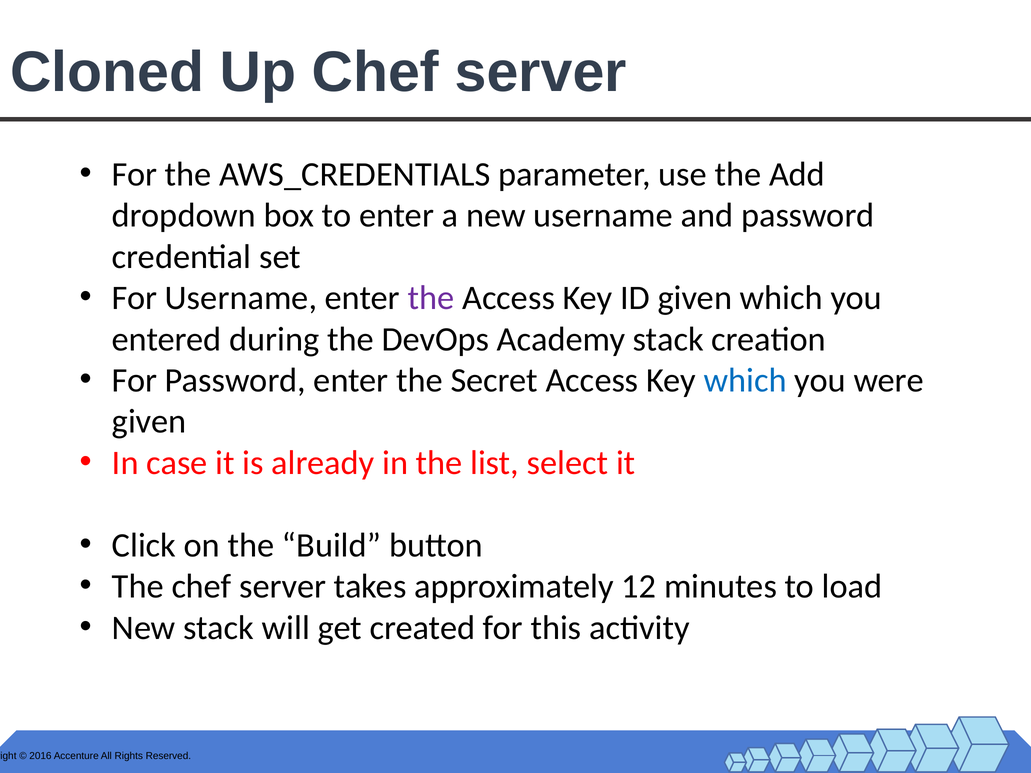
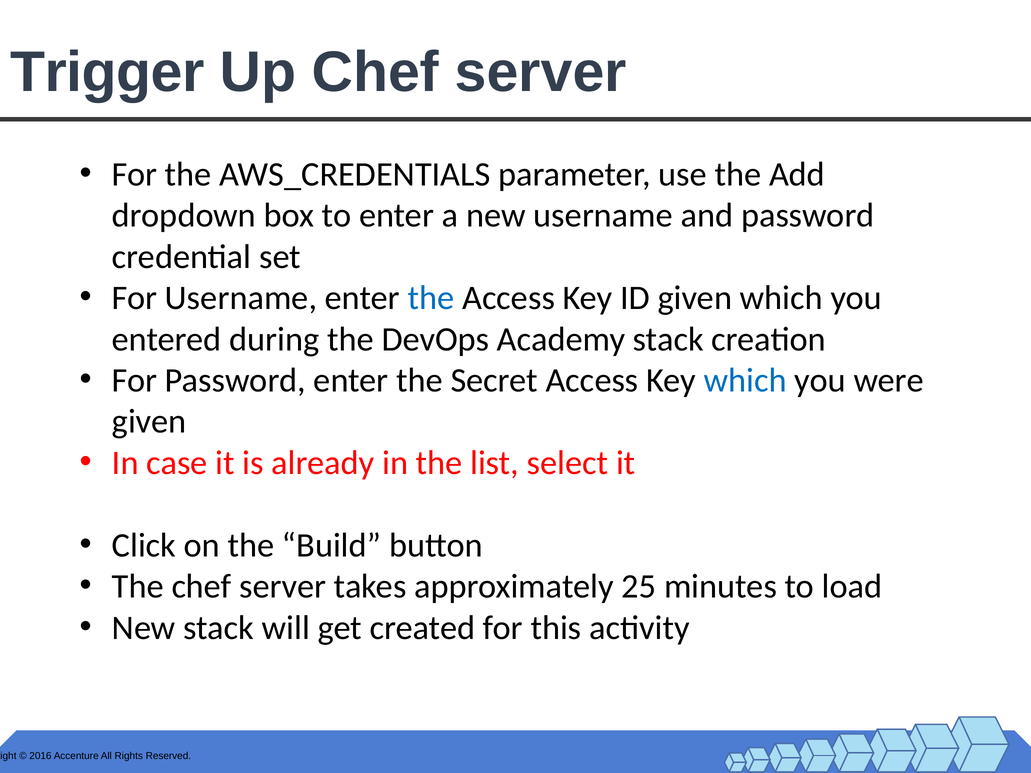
Cloned: Cloned -> Trigger
the at (431, 298) colour: purple -> blue
12: 12 -> 25
